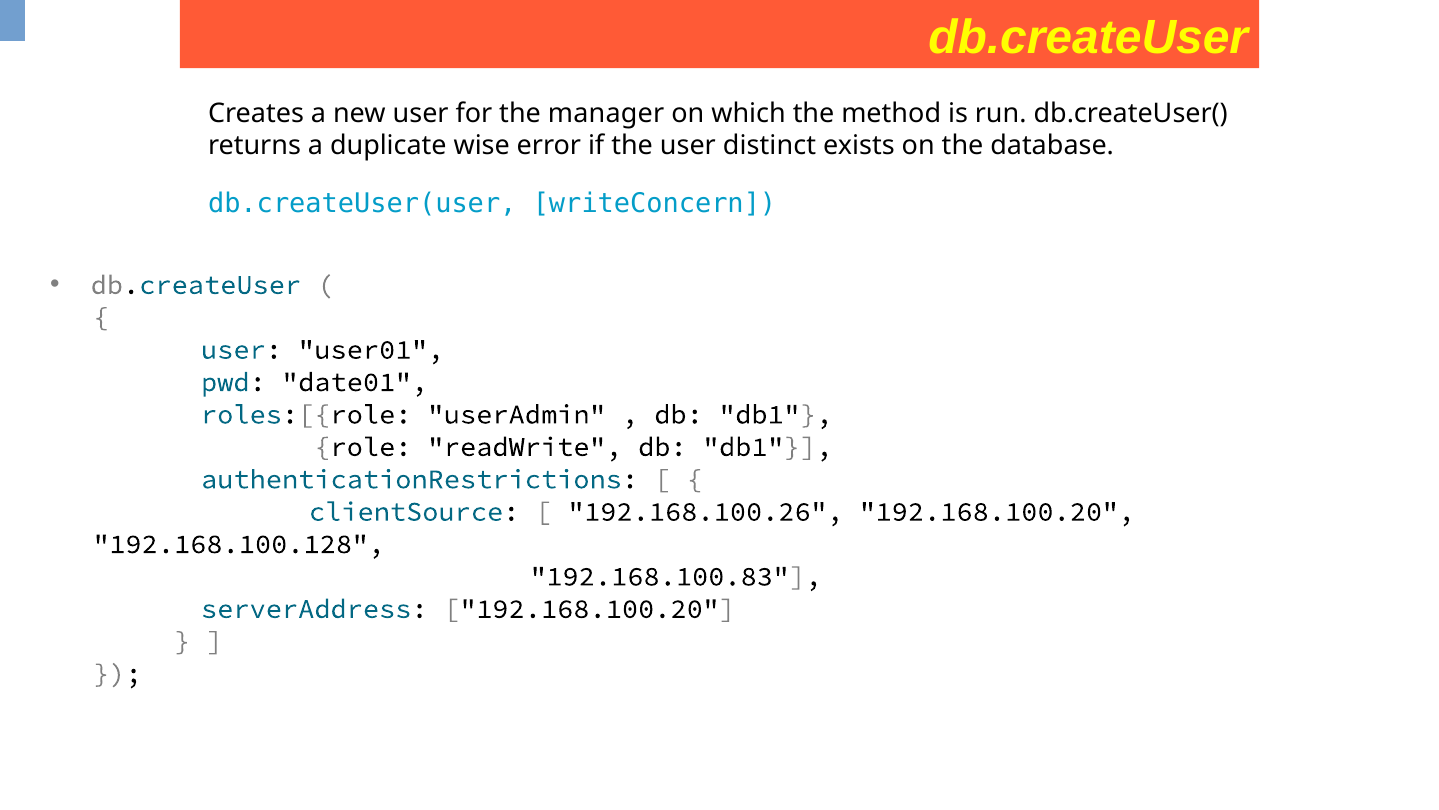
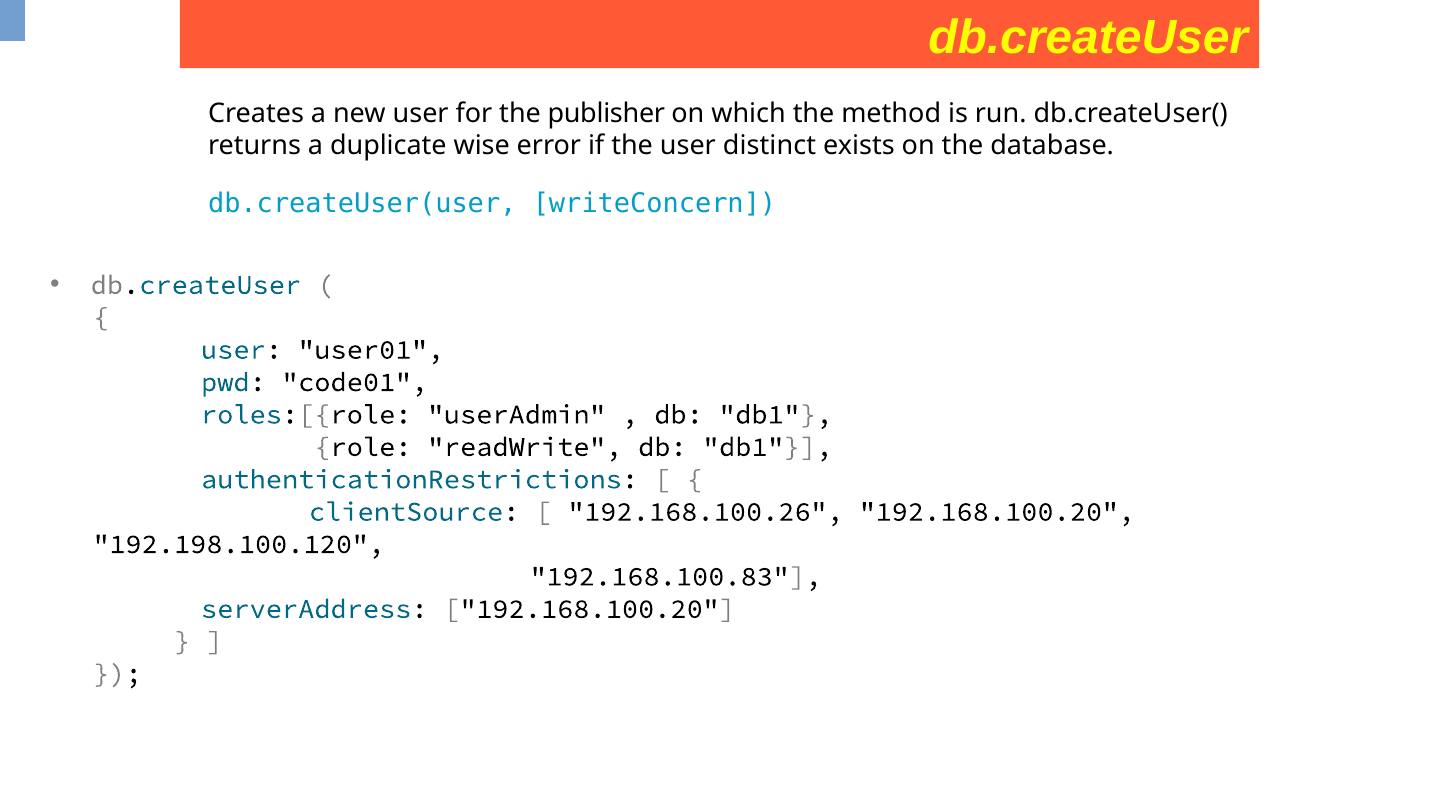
manager: manager -> publisher
date01: date01 -> code01
192.168.100.128: 192.168.100.128 -> 192.198.100.120
